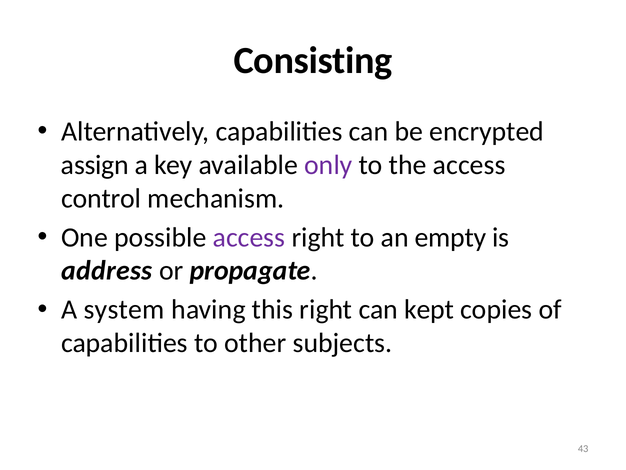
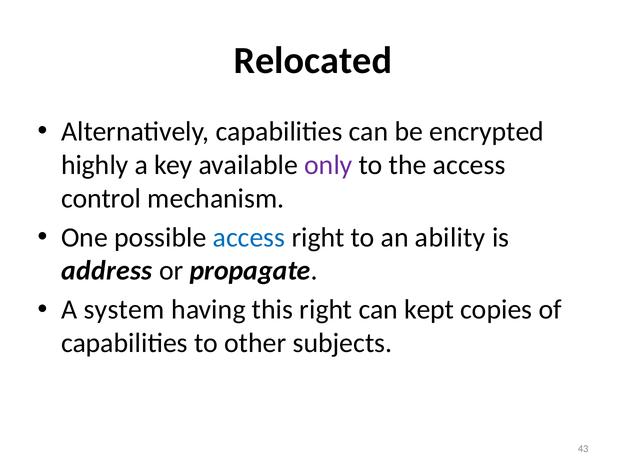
Consisting: Consisting -> Relocated
assign: assign -> highly
access at (249, 237) colour: purple -> blue
empty: empty -> ability
